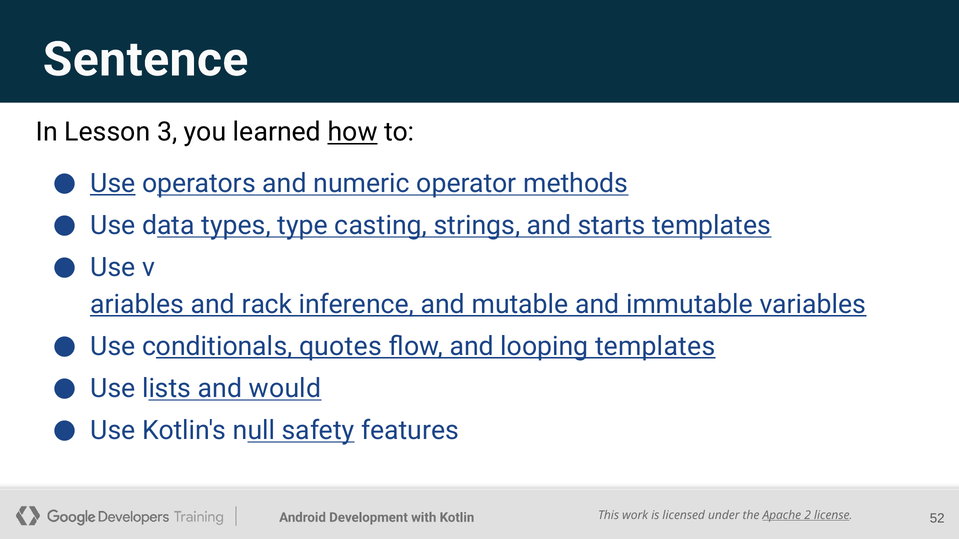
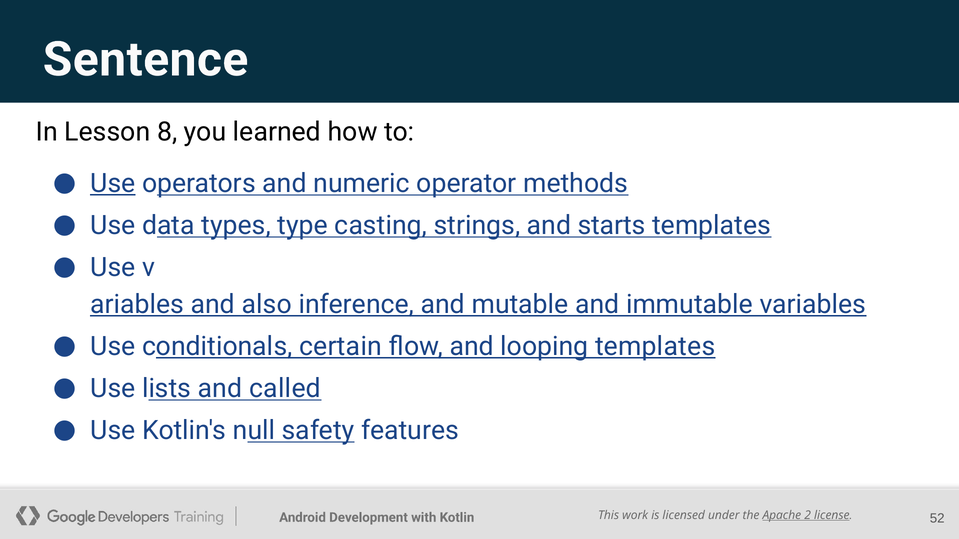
3: 3 -> 8
how underline: present -> none
rack: rack -> also
quotes: quotes -> certain
would: would -> called
